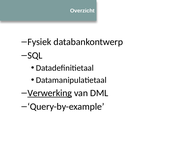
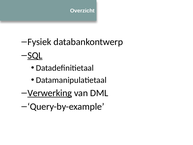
SQL underline: none -> present
